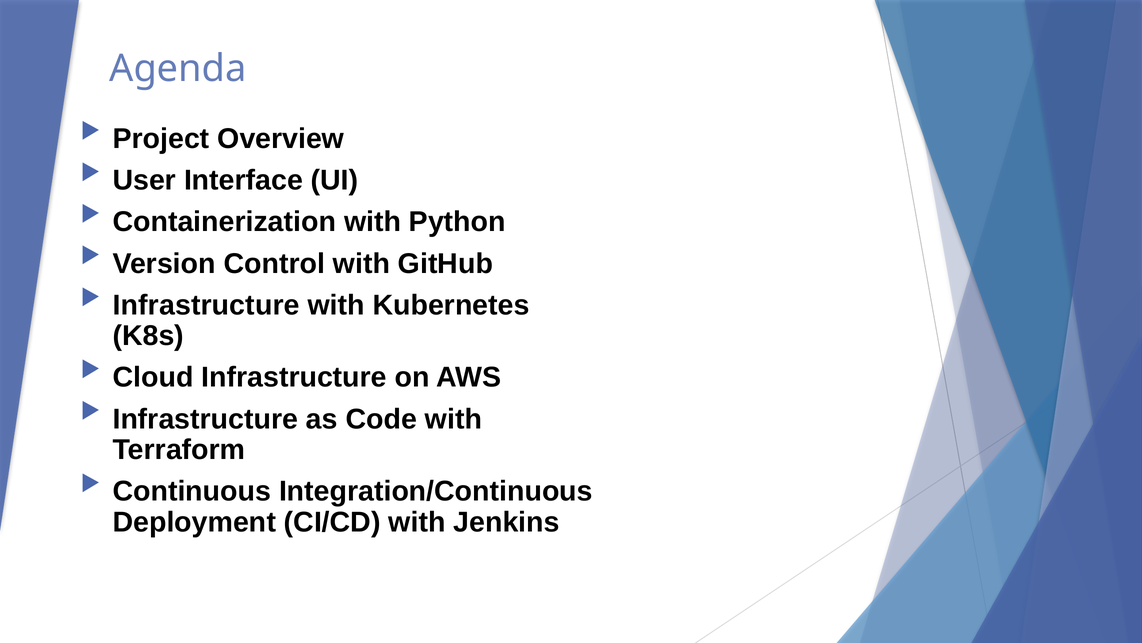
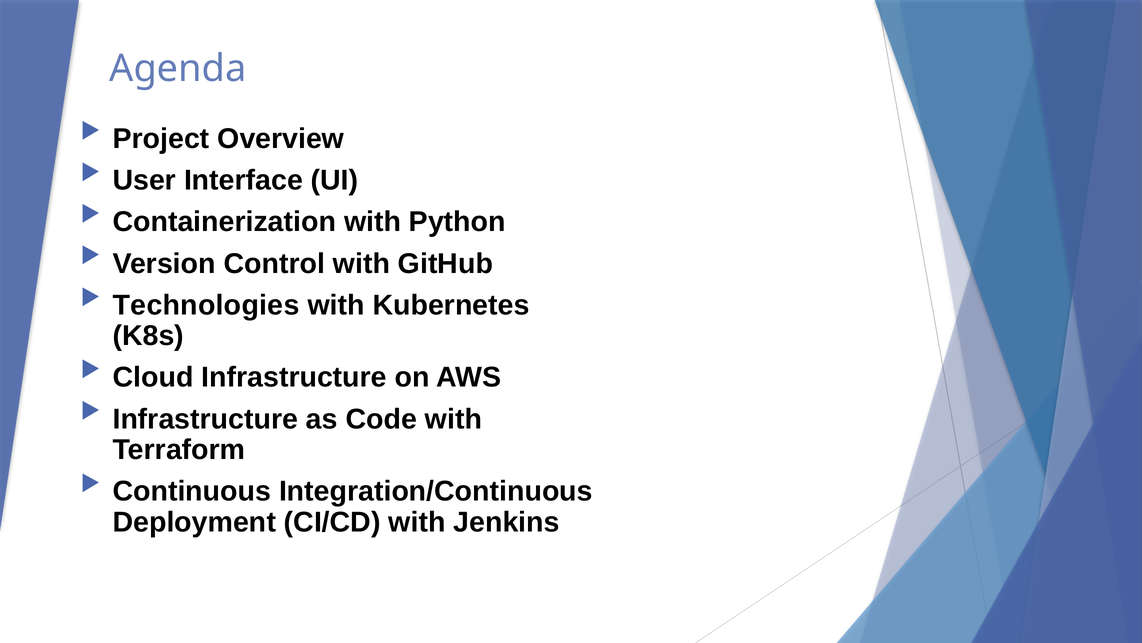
Infrastructure at (206, 305): Infrastructure -> Technologies
